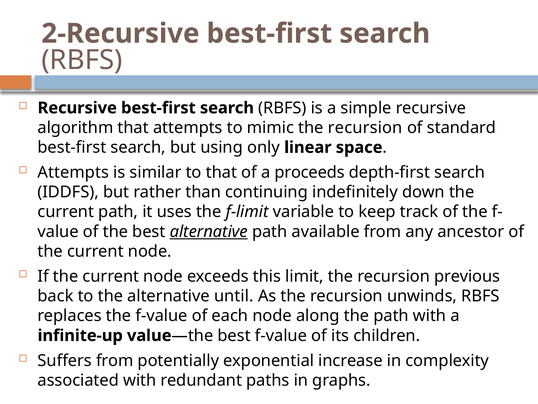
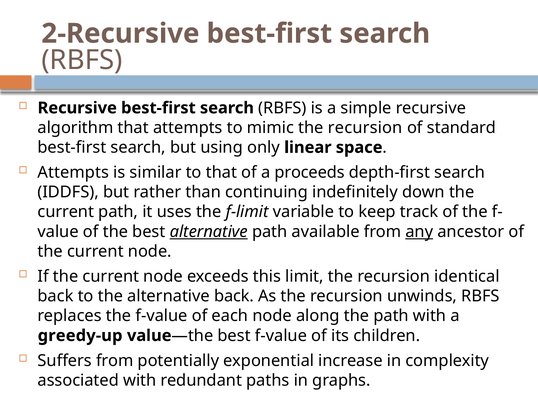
any underline: none -> present
previous: previous -> identical
alternative until: until -> back
infinite-up: infinite-up -> greedy-up
